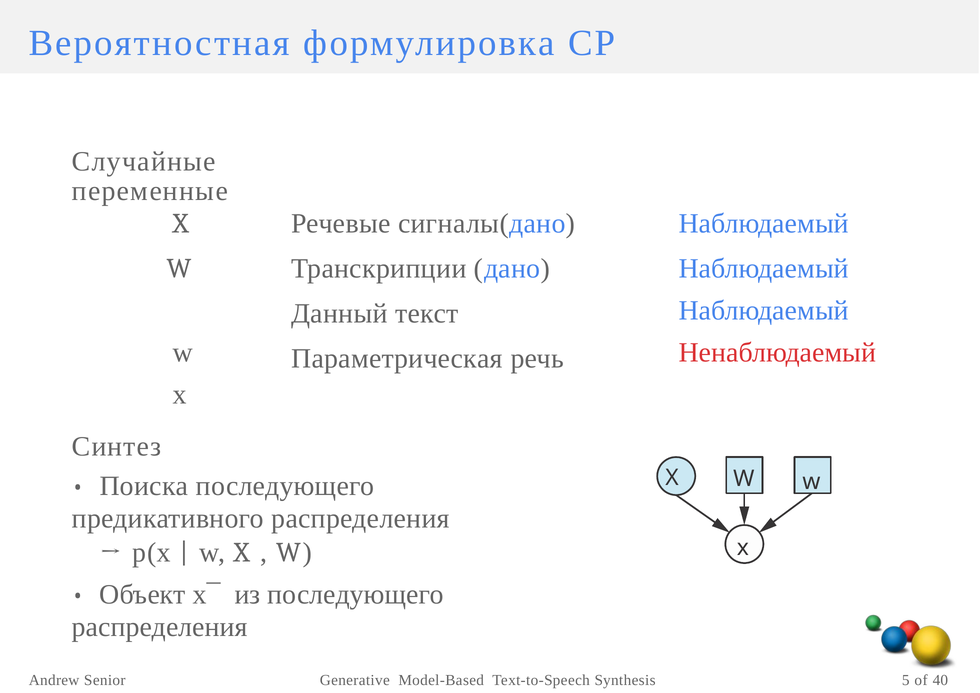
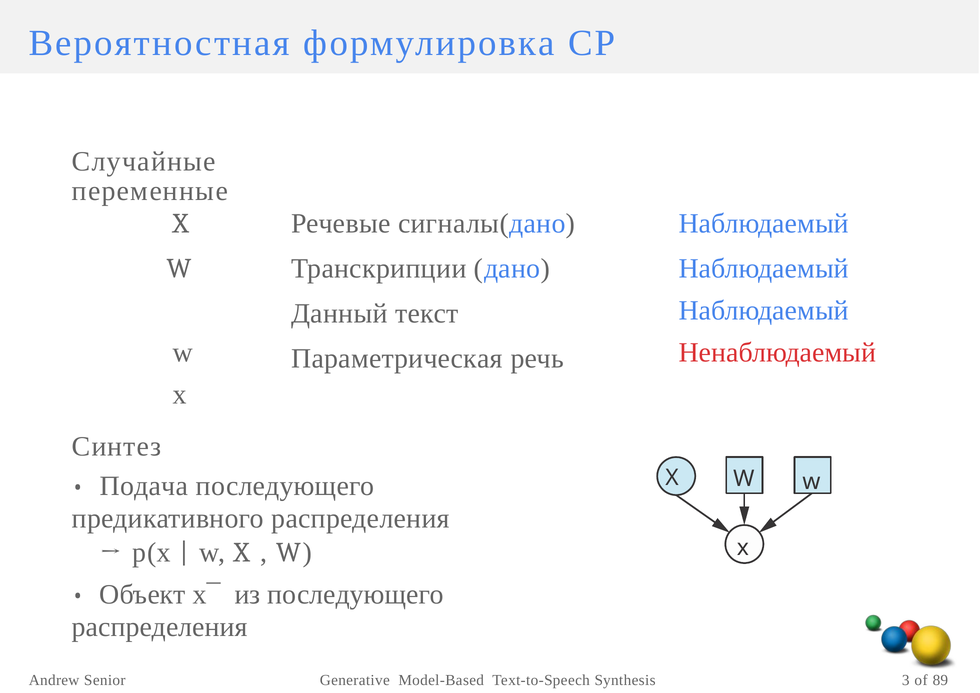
Поиска: Поиска -> Подача
5: 5 -> 3
40: 40 -> 89
